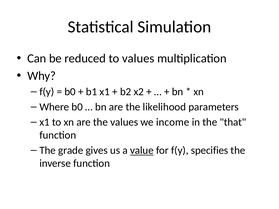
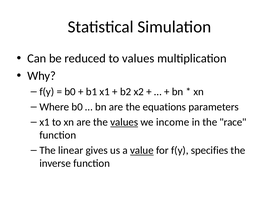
likelihood: likelihood -> equations
values at (124, 122) underline: none -> present
that: that -> race
grade: grade -> linear
